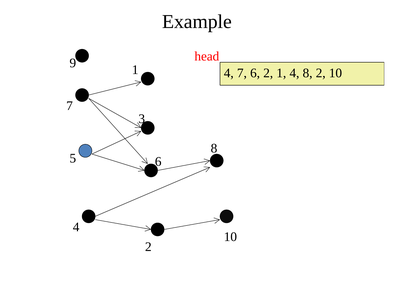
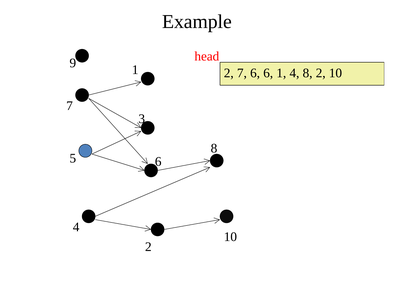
4 at (229, 73): 4 -> 2
6 2: 2 -> 6
